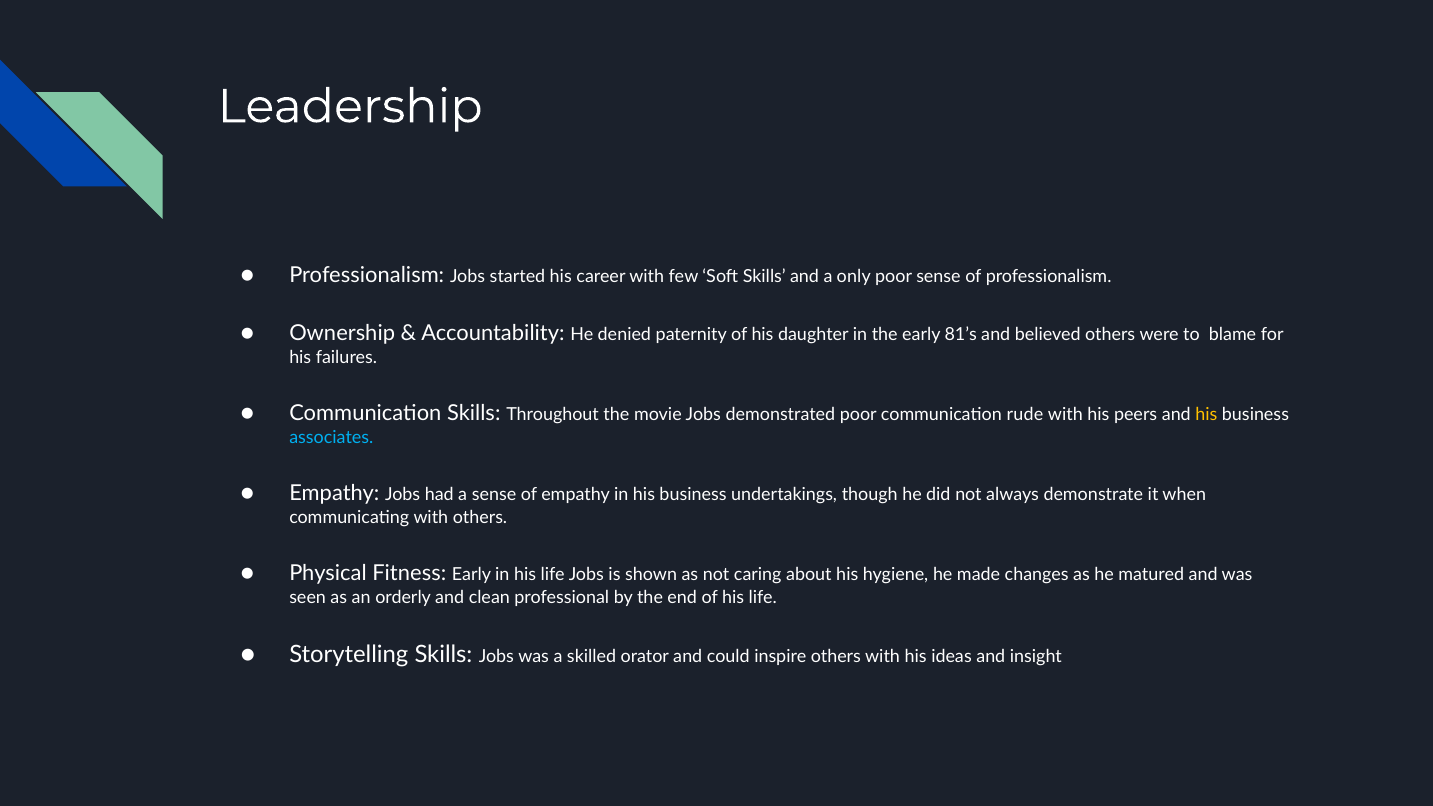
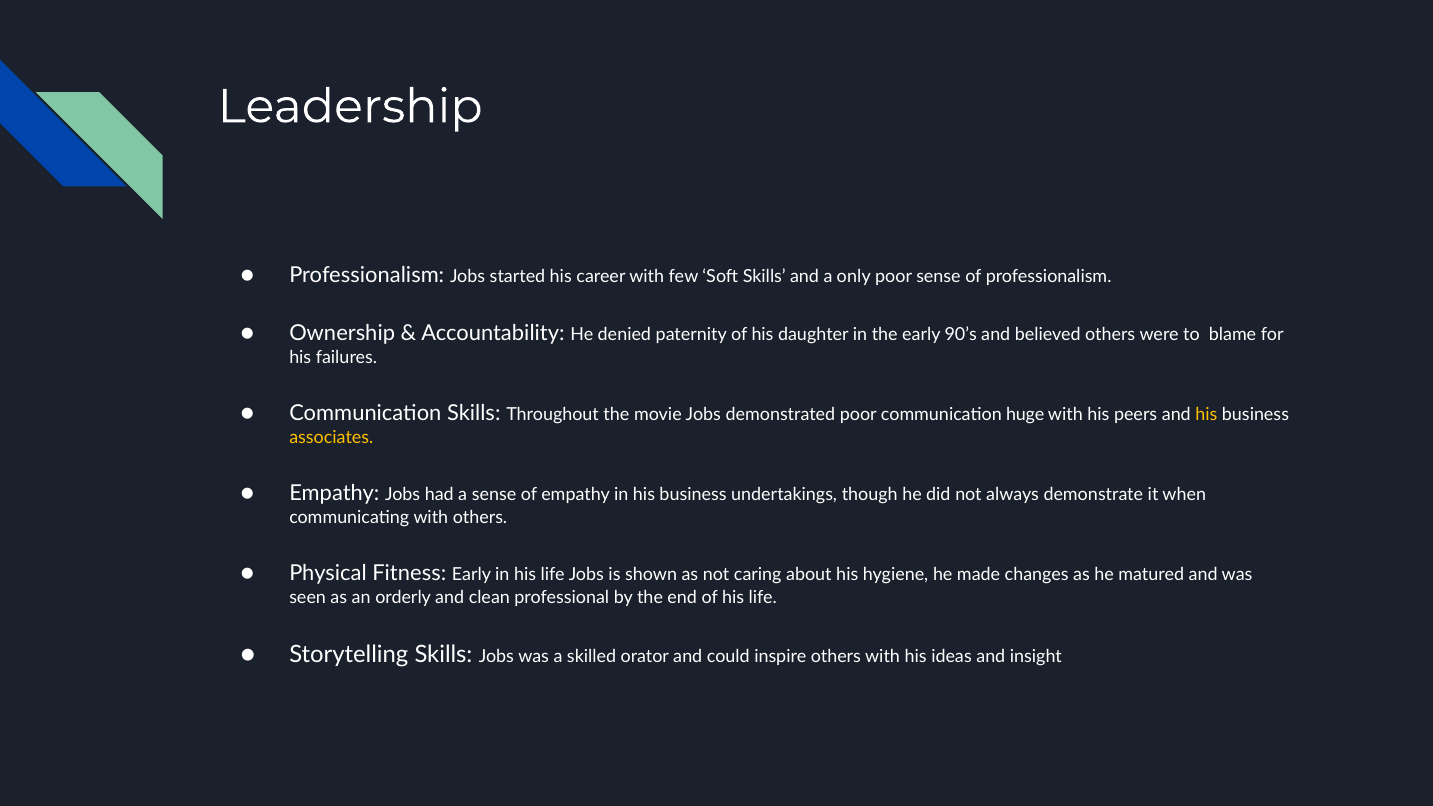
81’s: 81’s -> 90’s
rude: rude -> huge
associates colour: light blue -> yellow
